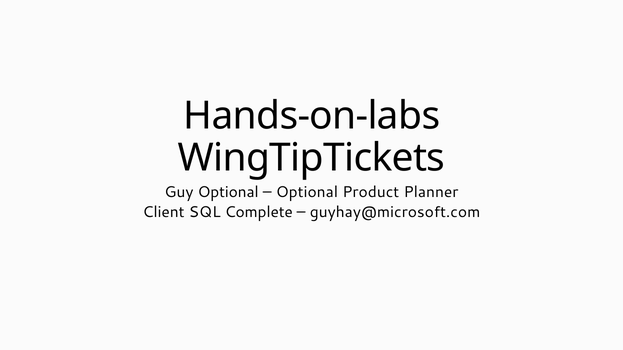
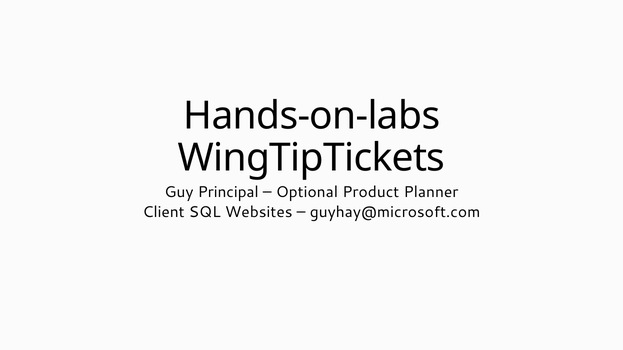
Guy Optional: Optional -> Principal
Complete: Complete -> Websites
